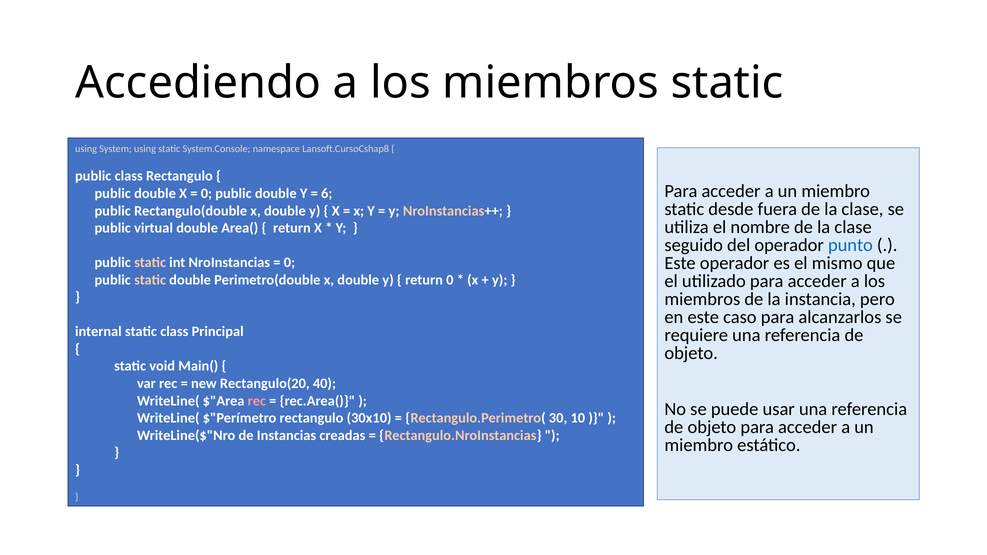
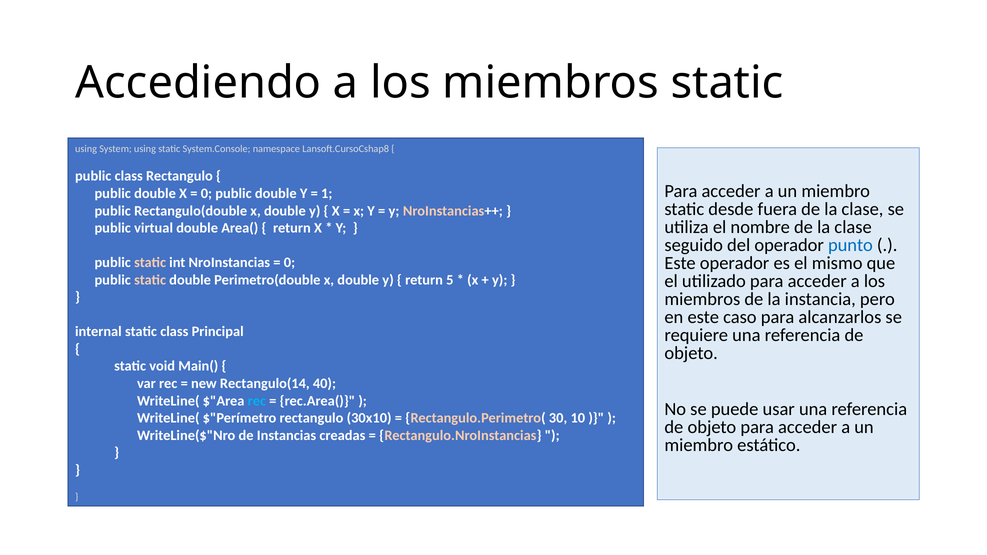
6: 6 -> 1
return 0: 0 -> 5
Rectangulo(20: Rectangulo(20 -> Rectangulo(14
rec at (257, 401) colour: pink -> light blue
